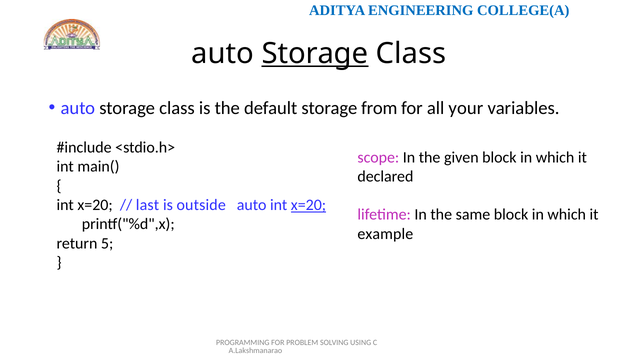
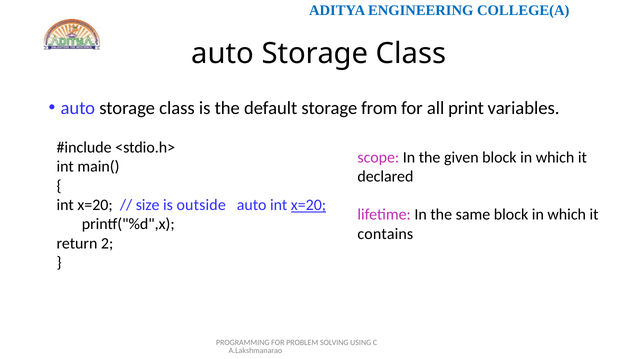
Storage at (315, 54) underline: present -> none
your: your -> print
last: last -> size
example: example -> contains
5: 5 -> 2
